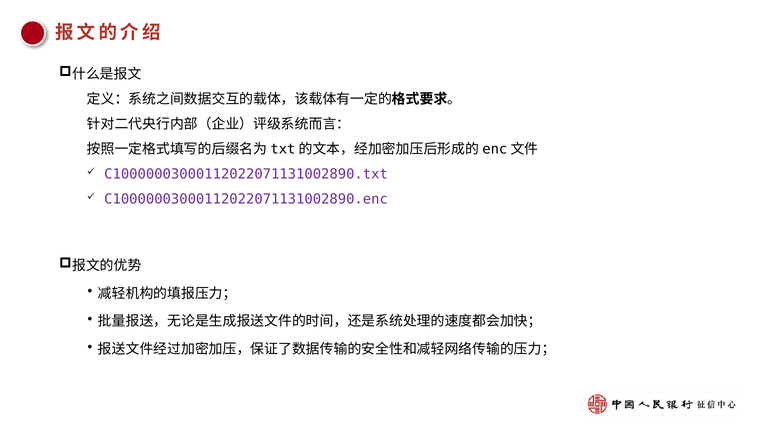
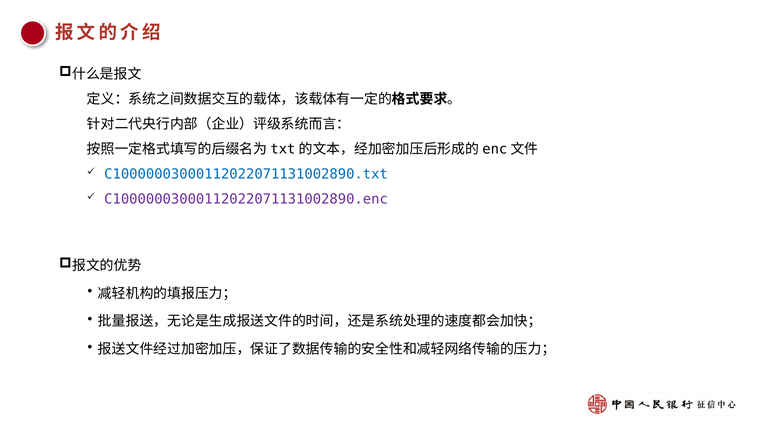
C10000003000112022071131002890.txt colour: purple -> blue
